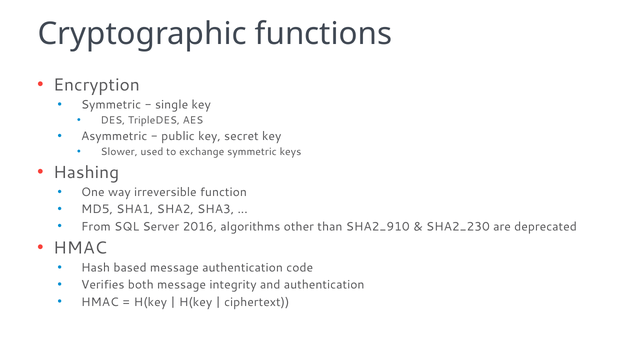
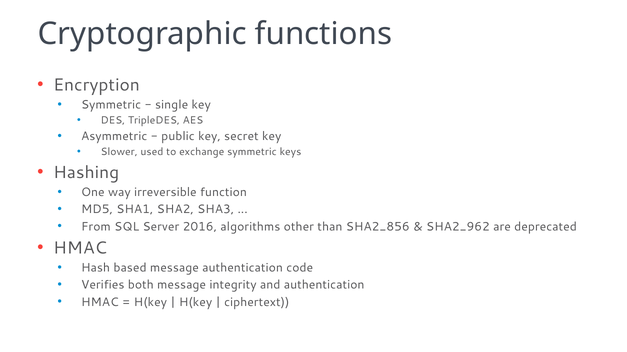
SHA2_910: SHA2_910 -> SHA2_856
SHA2_230: SHA2_230 -> SHA2_962
